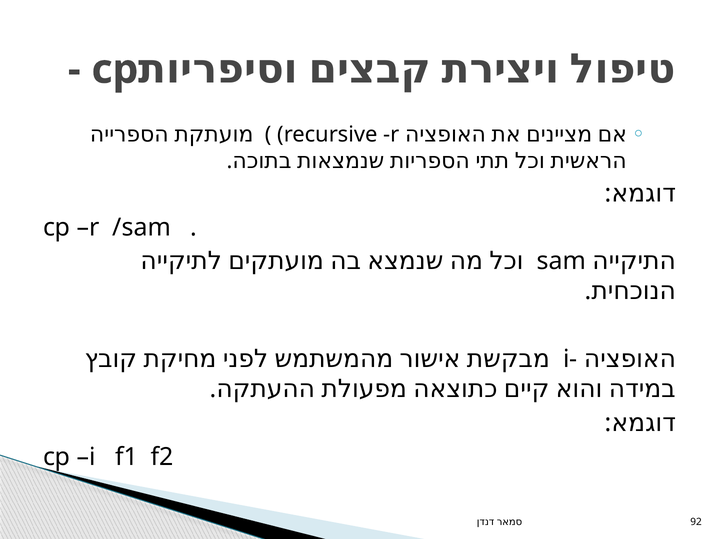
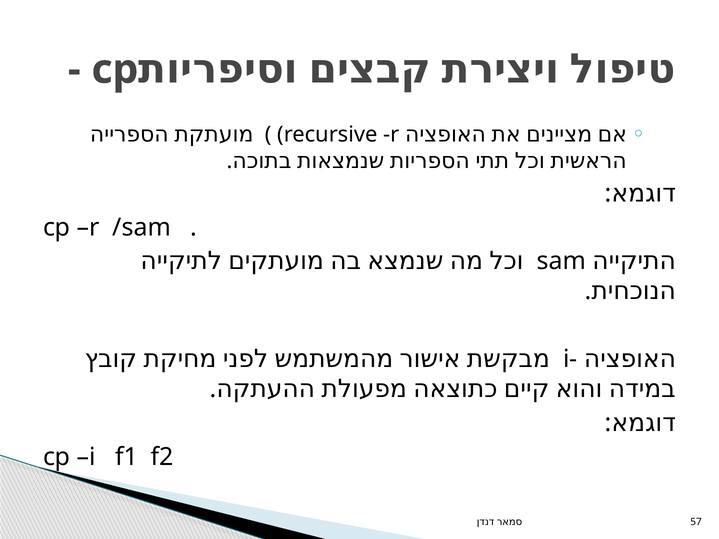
92: 92 -> 57
